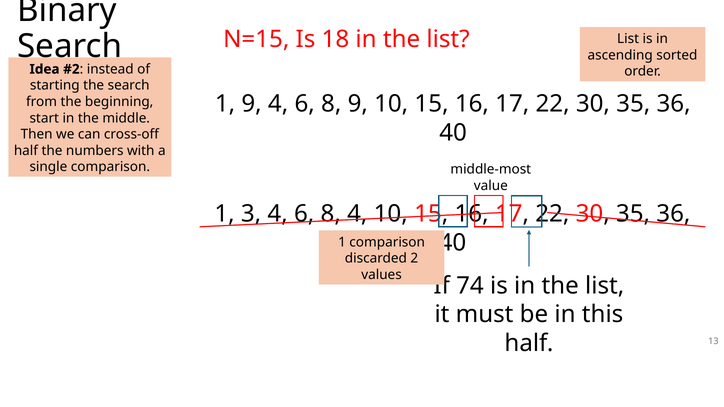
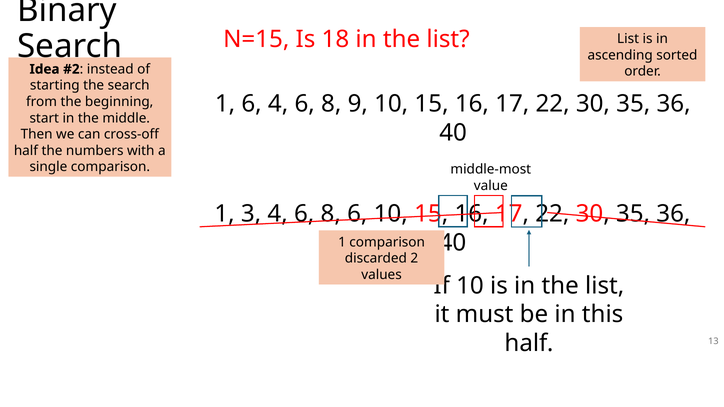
1 9: 9 -> 6
8 4: 4 -> 6
74 at (470, 286): 74 -> 10
